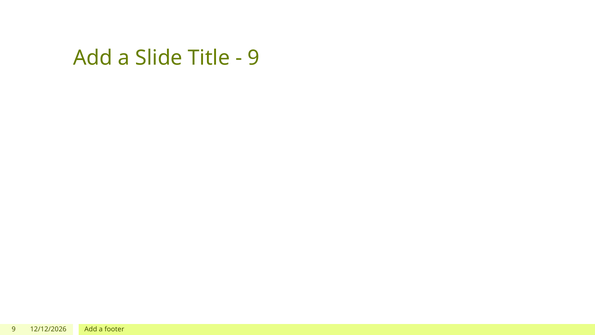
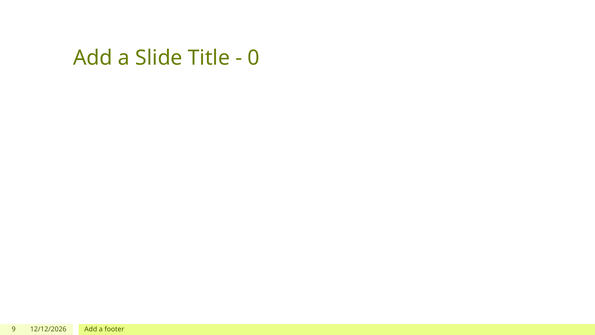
9 at (254, 58): 9 -> 0
